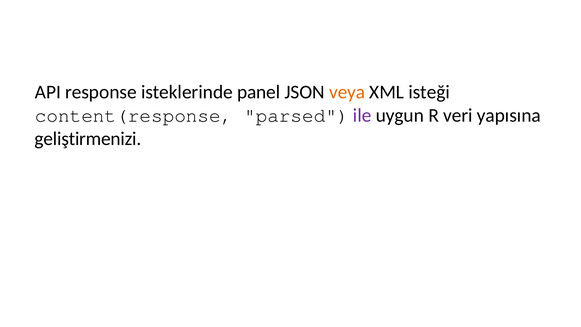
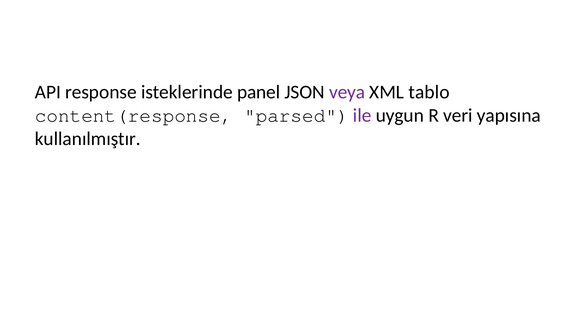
veya colour: orange -> purple
isteği: isteği -> tablo
geliştirmenizi: geliştirmenizi -> kullanılmıştır
